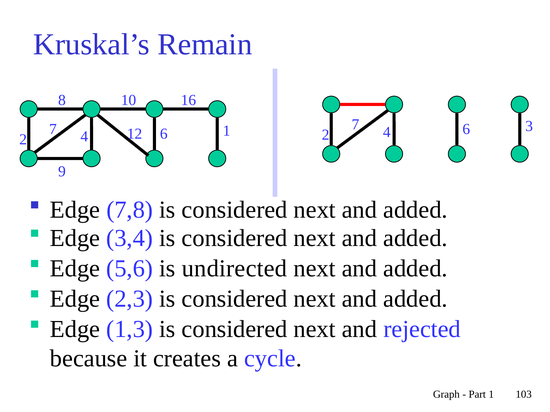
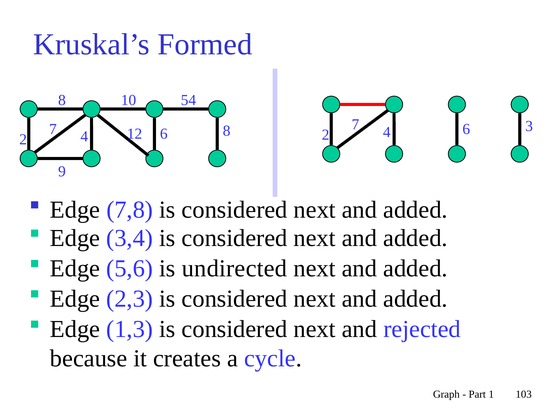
Remain: Remain -> Formed
16: 16 -> 54
1 at (227, 131): 1 -> 8
